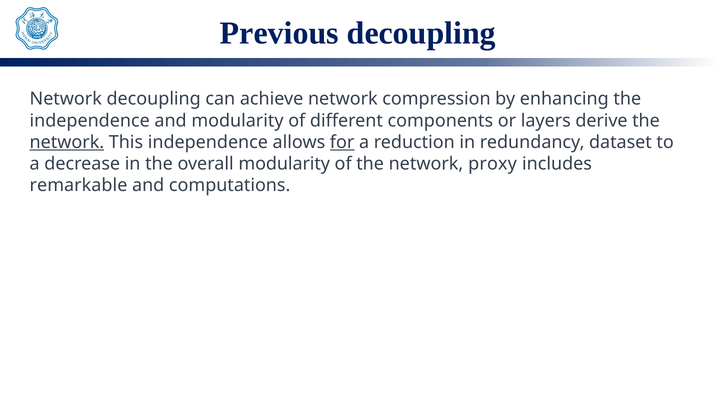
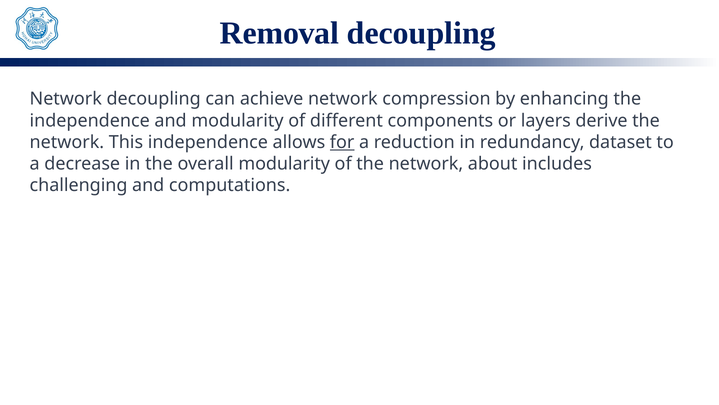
Previous: Previous -> Removal
network at (67, 142) underline: present -> none
proxy: proxy -> about
remarkable: remarkable -> challenging
